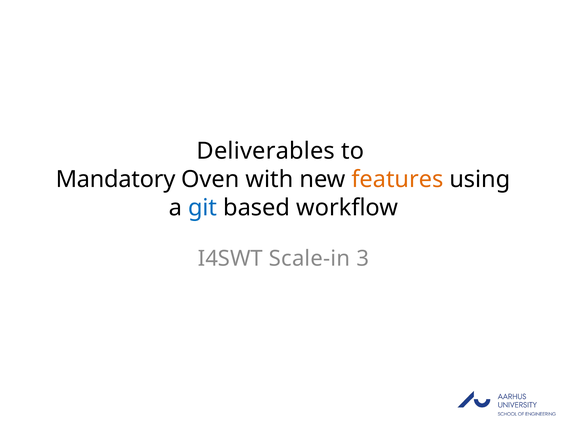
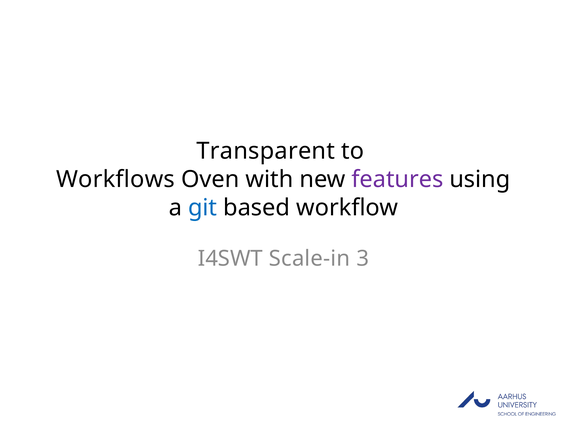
Deliverables: Deliverables -> Transparent
Mandatory: Mandatory -> Workflows
features colour: orange -> purple
